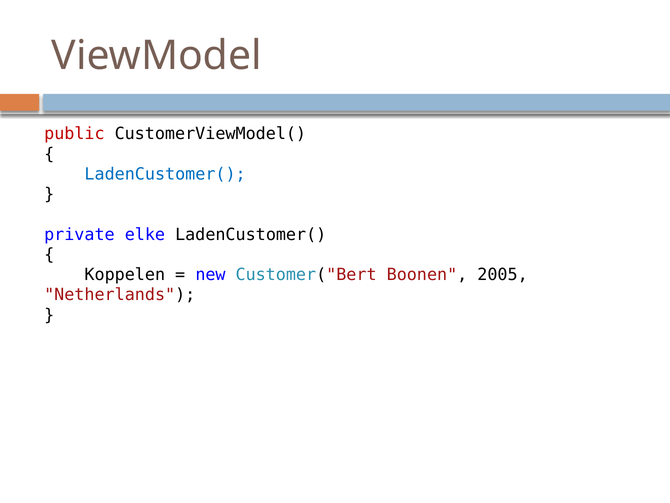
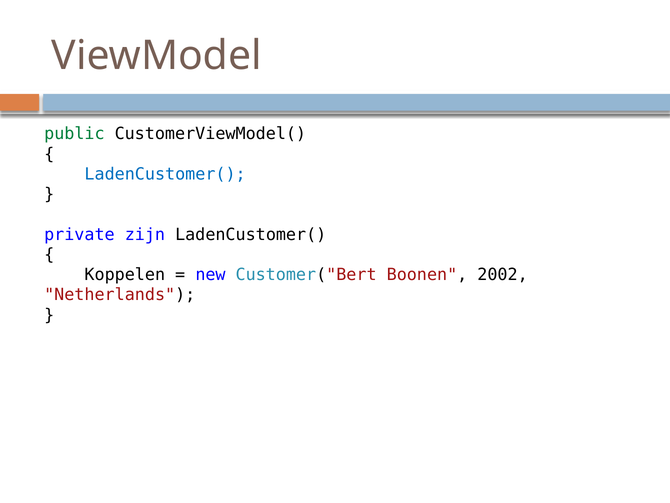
public colour: red -> green
elke: elke -> zijn
2005: 2005 -> 2002
